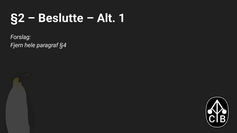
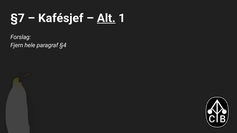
§2: §2 -> §7
Beslutte: Beslutte -> Kafésjef
Alt underline: none -> present
